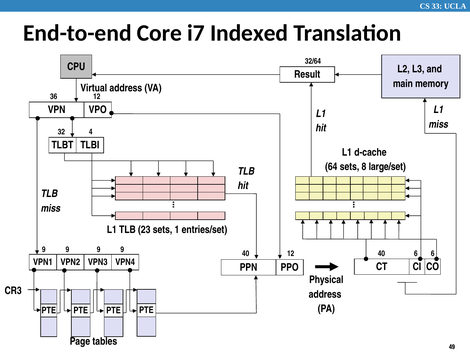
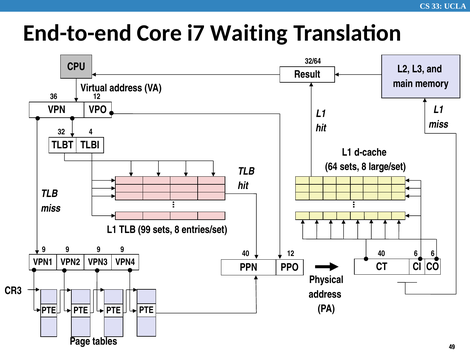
Indexed: Indexed -> Waiting
23: 23 -> 99
1 at (177, 229): 1 -> 8
